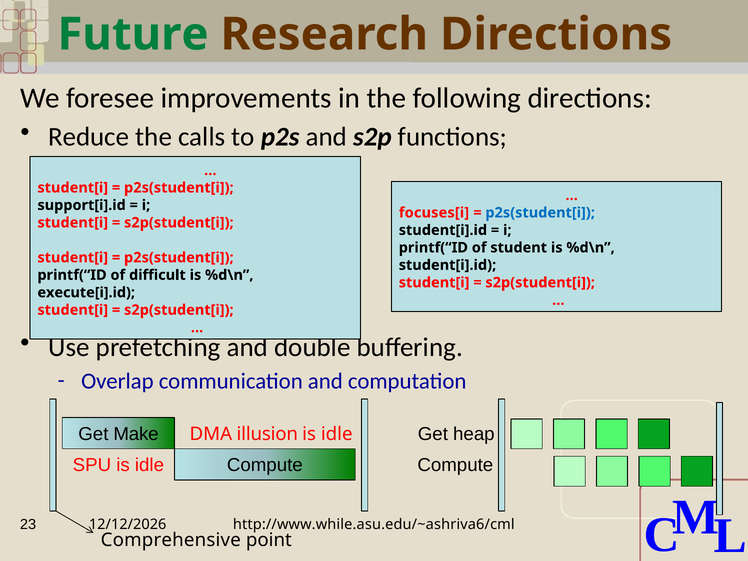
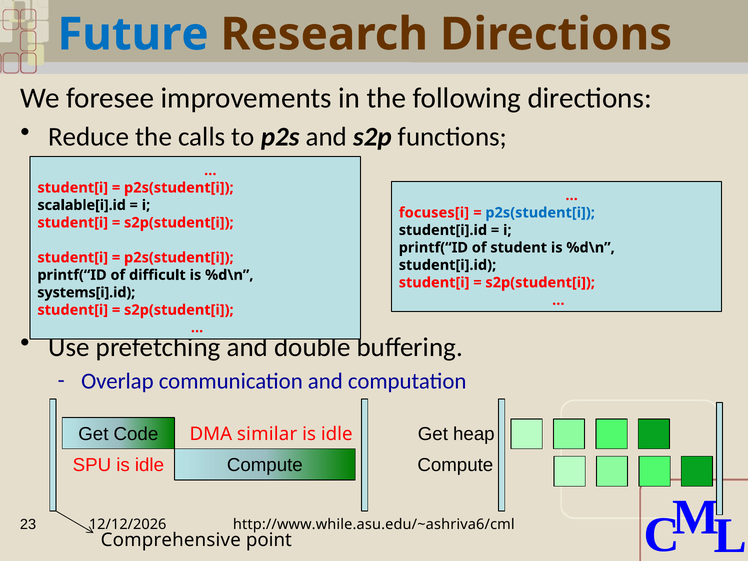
Future colour: green -> blue
support[i].id: support[i].id -> scalable[i].id
execute[i].id: execute[i].id -> systems[i].id
Make: Make -> Code
illusion: illusion -> similar
